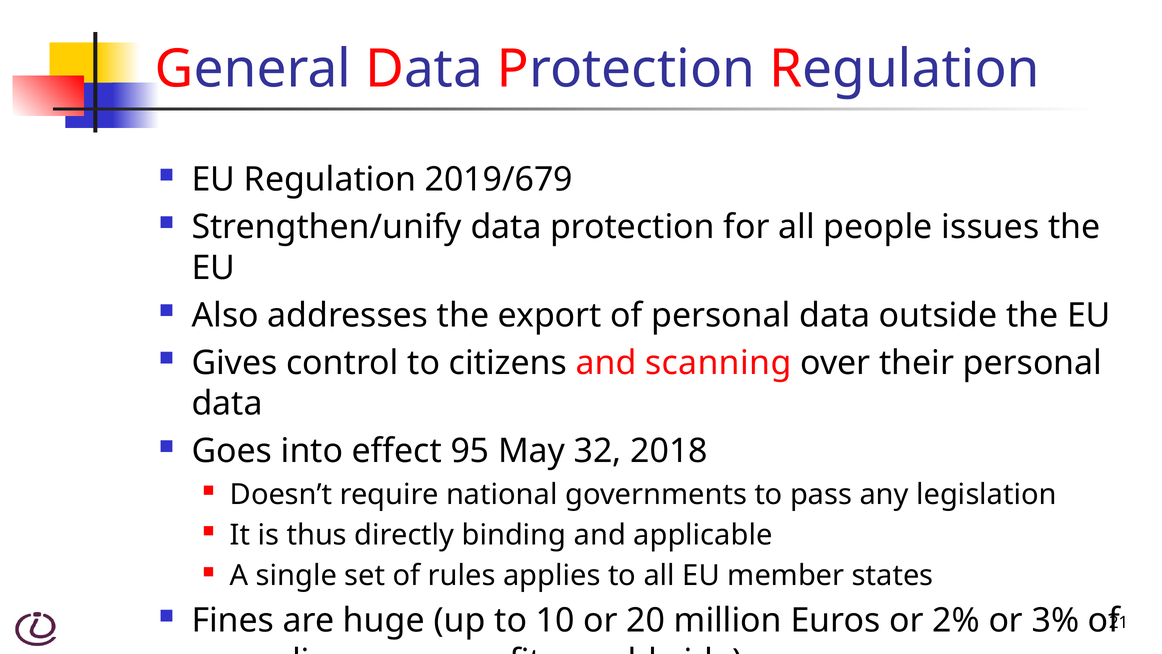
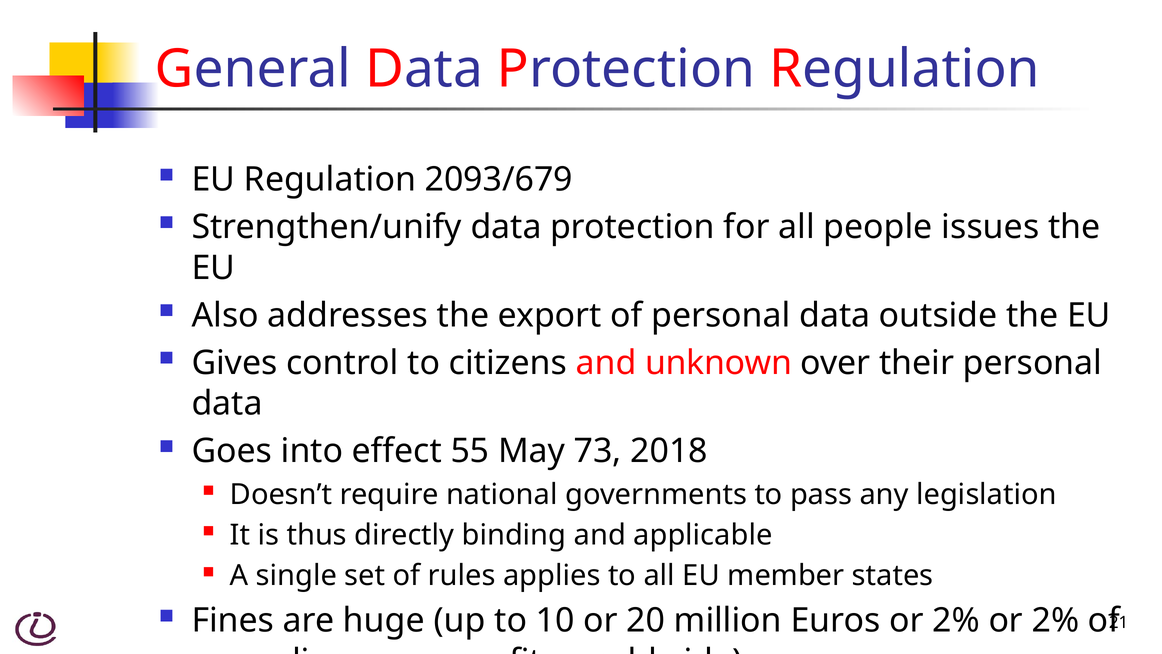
2019/679: 2019/679 -> 2093/679
scanning: scanning -> unknown
95: 95 -> 55
32: 32 -> 73
2% or 3%: 3% -> 2%
